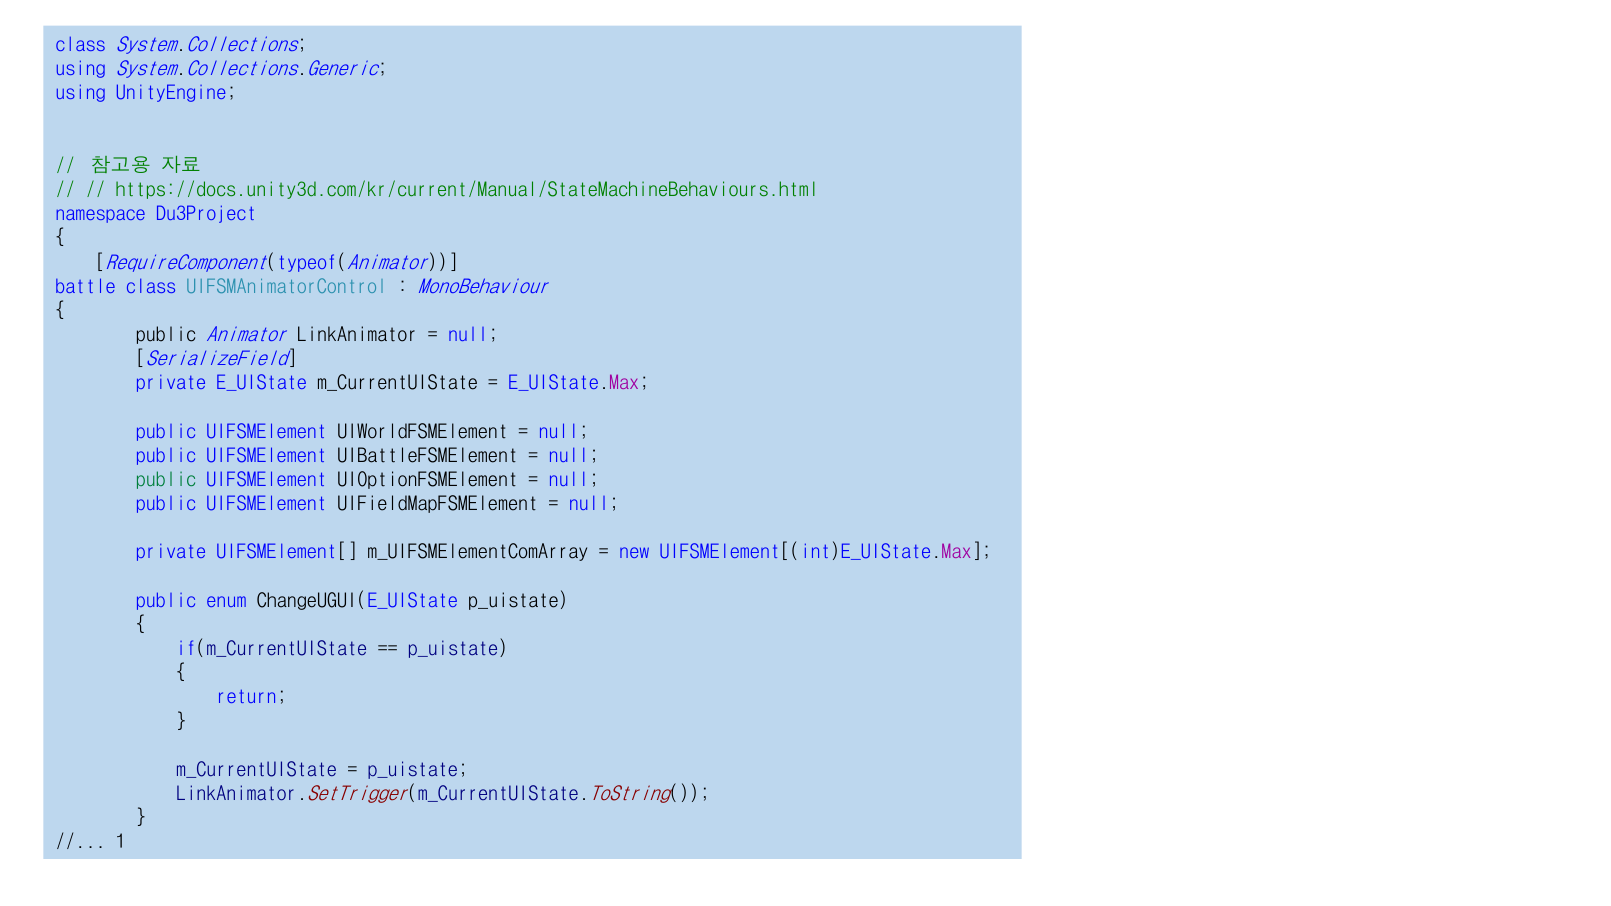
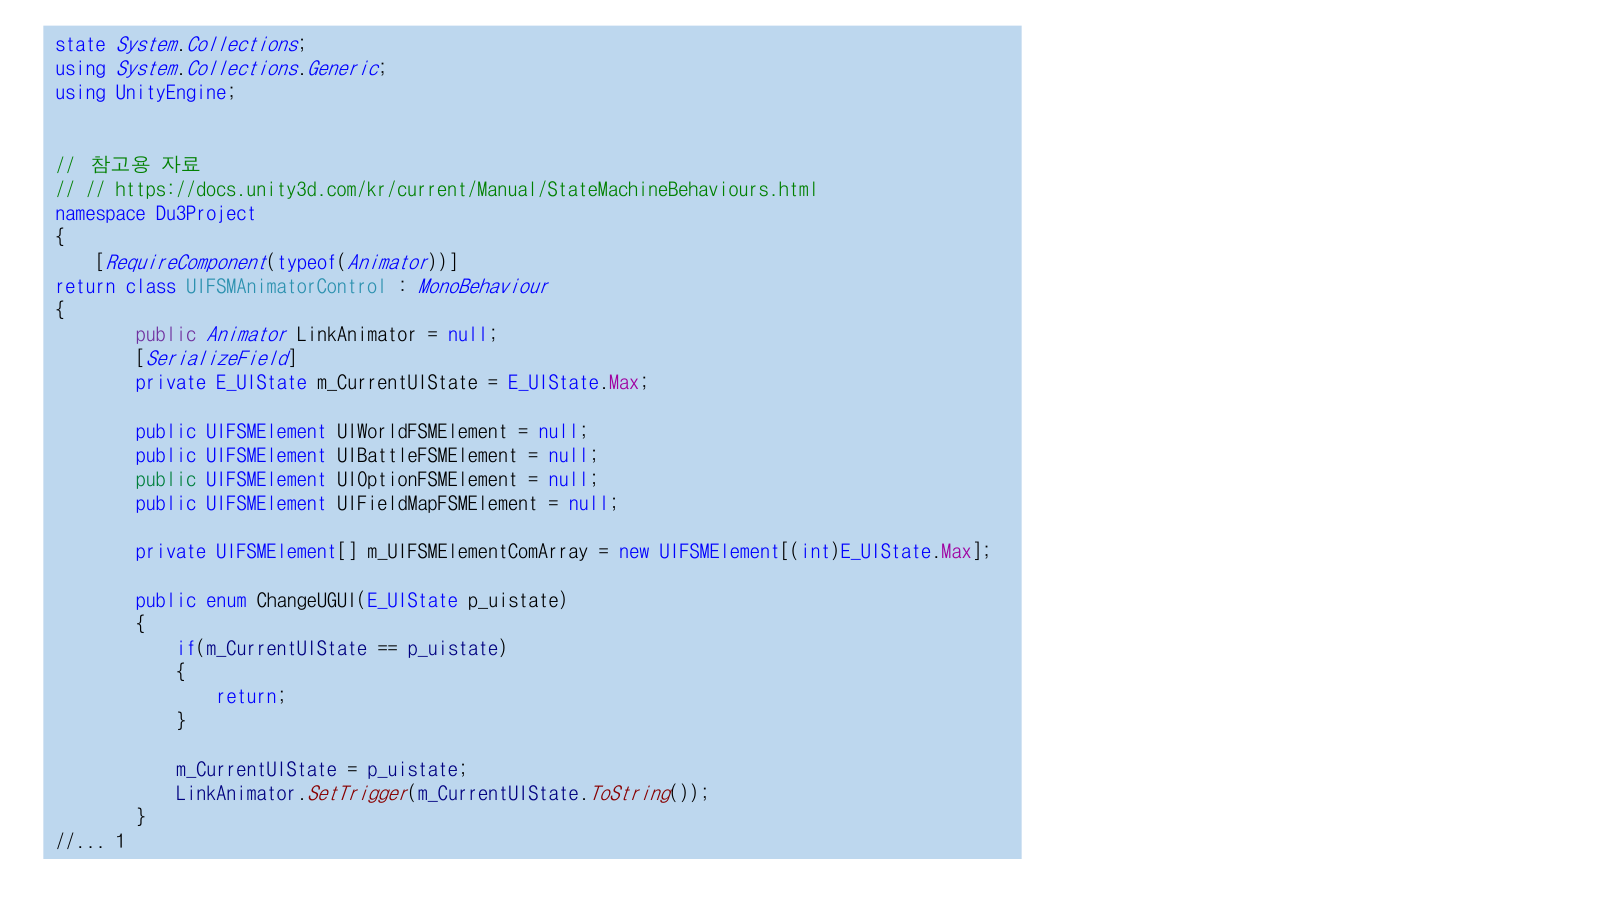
class at (81, 45): class -> state
battle at (86, 287): battle -> return
public at (166, 335) colour: black -> purple
